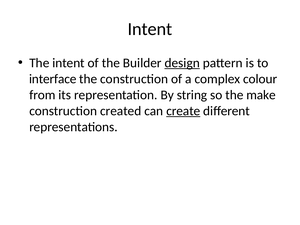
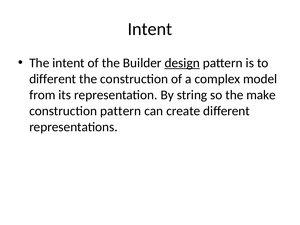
interface at (53, 79): interface -> different
colour: colour -> model
construction created: created -> pattern
create underline: present -> none
